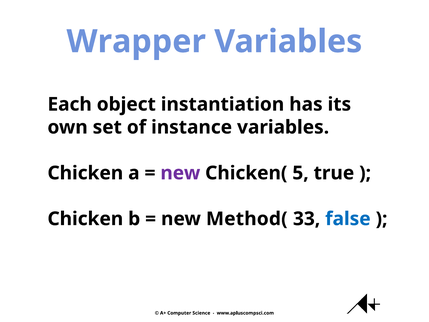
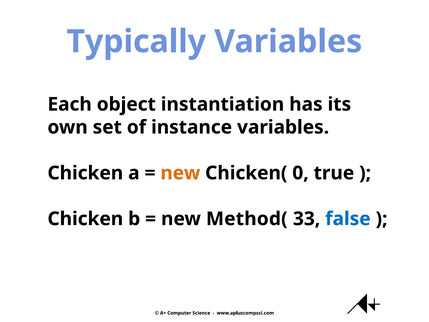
Wrapper: Wrapper -> Typically
new at (180, 173) colour: purple -> orange
5: 5 -> 0
